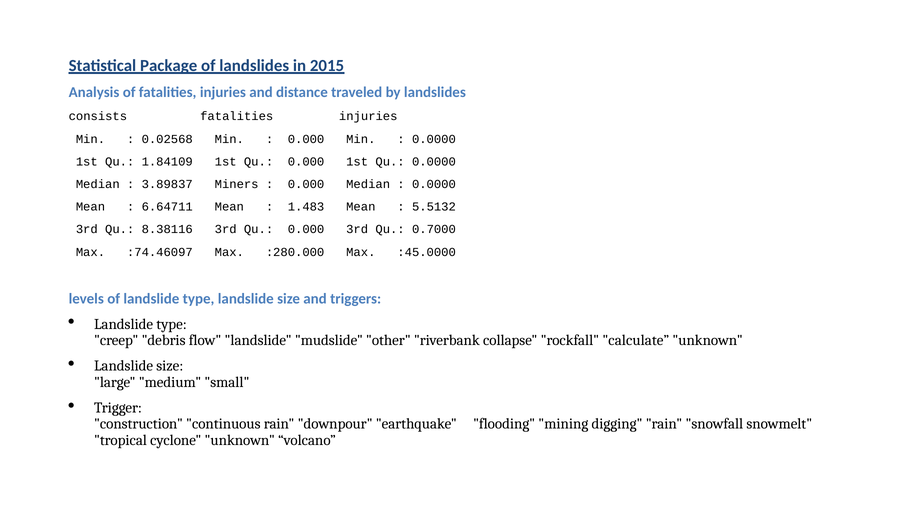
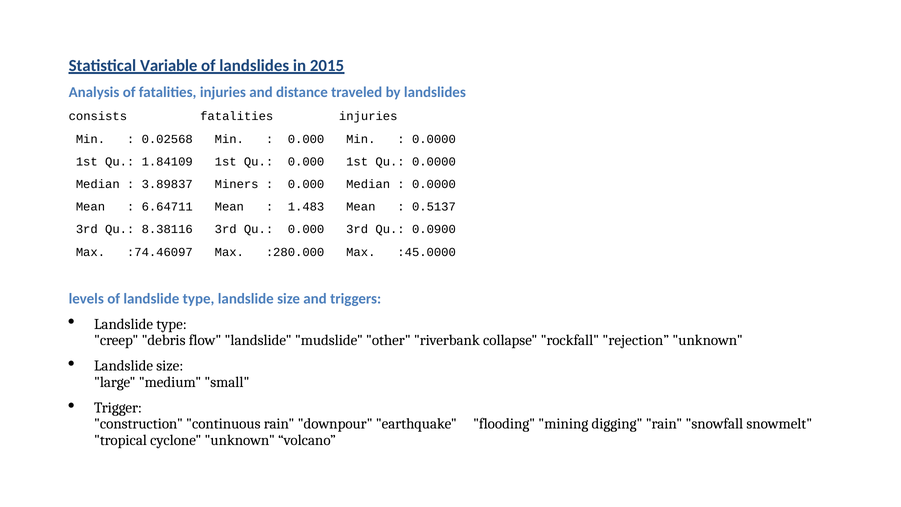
Package: Package -> Variable
5.5132: 5.5132 -> 0.5137
0.7000: 0.7000 -> 0.0900
calculate: calculate -> rejection
